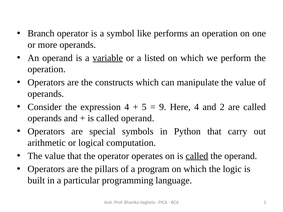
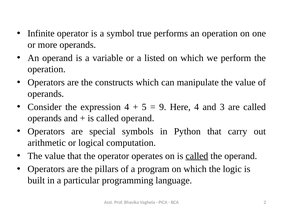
Branch: Branch -> Infinite
like: like -> true
variable underline: present -> none
and 2: 2 -> 3
